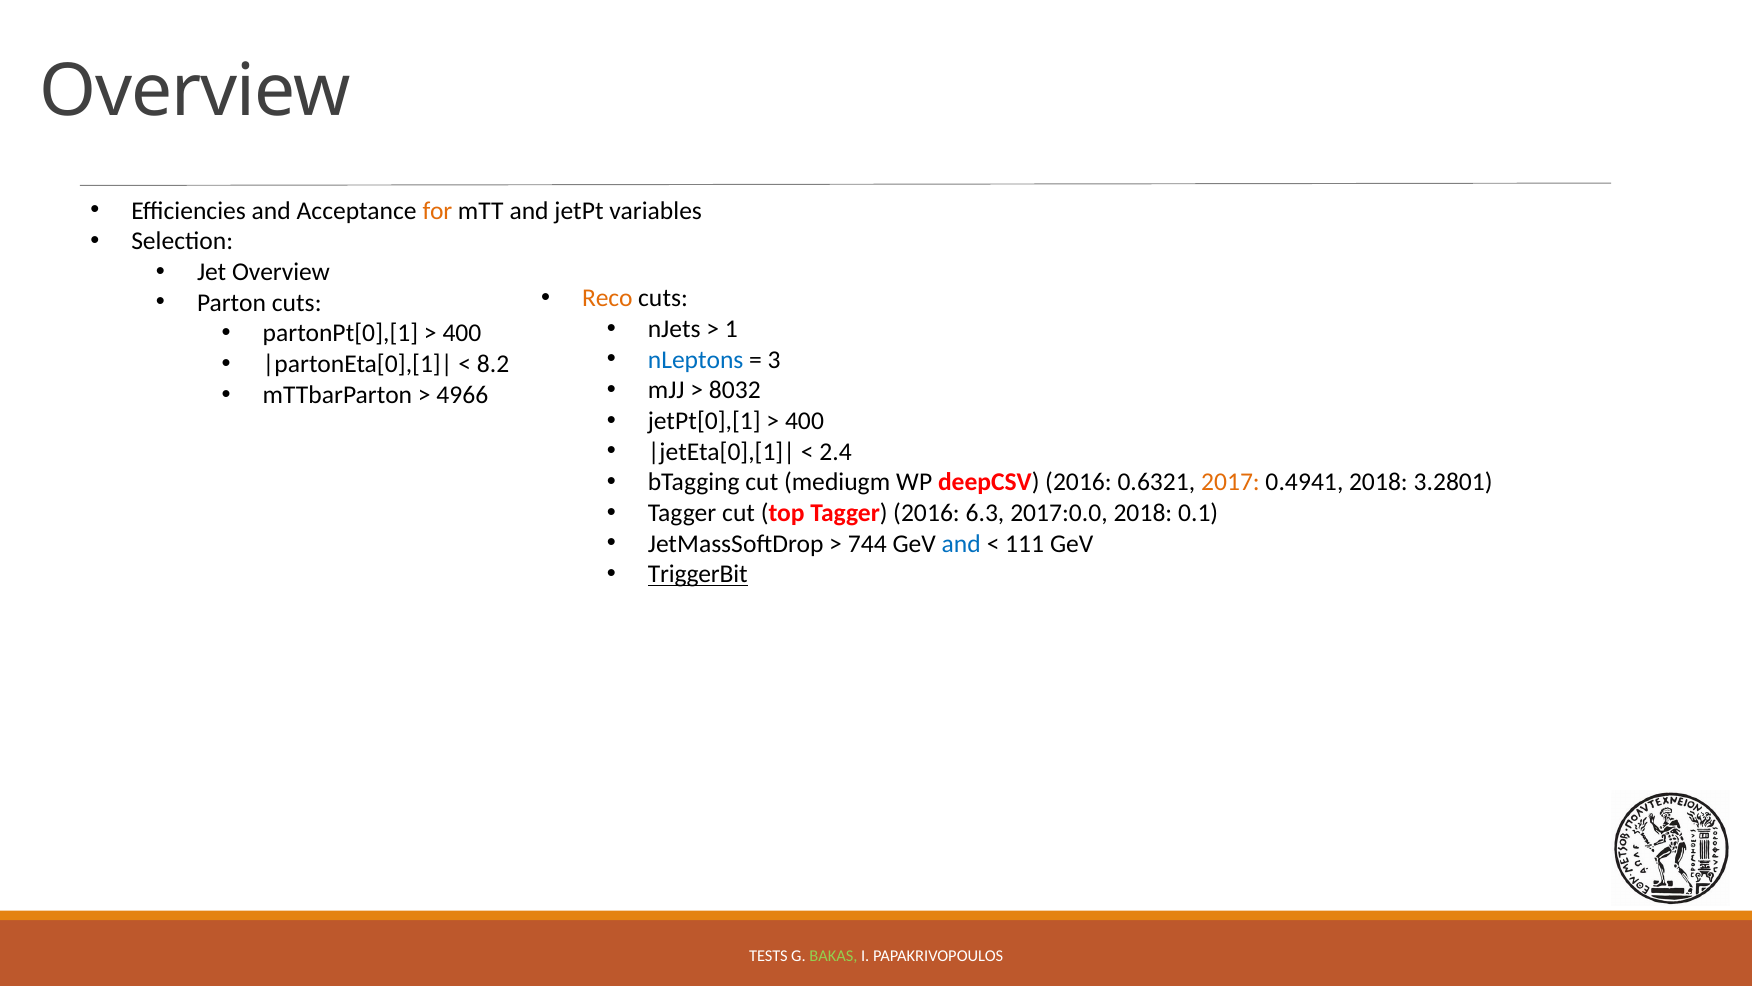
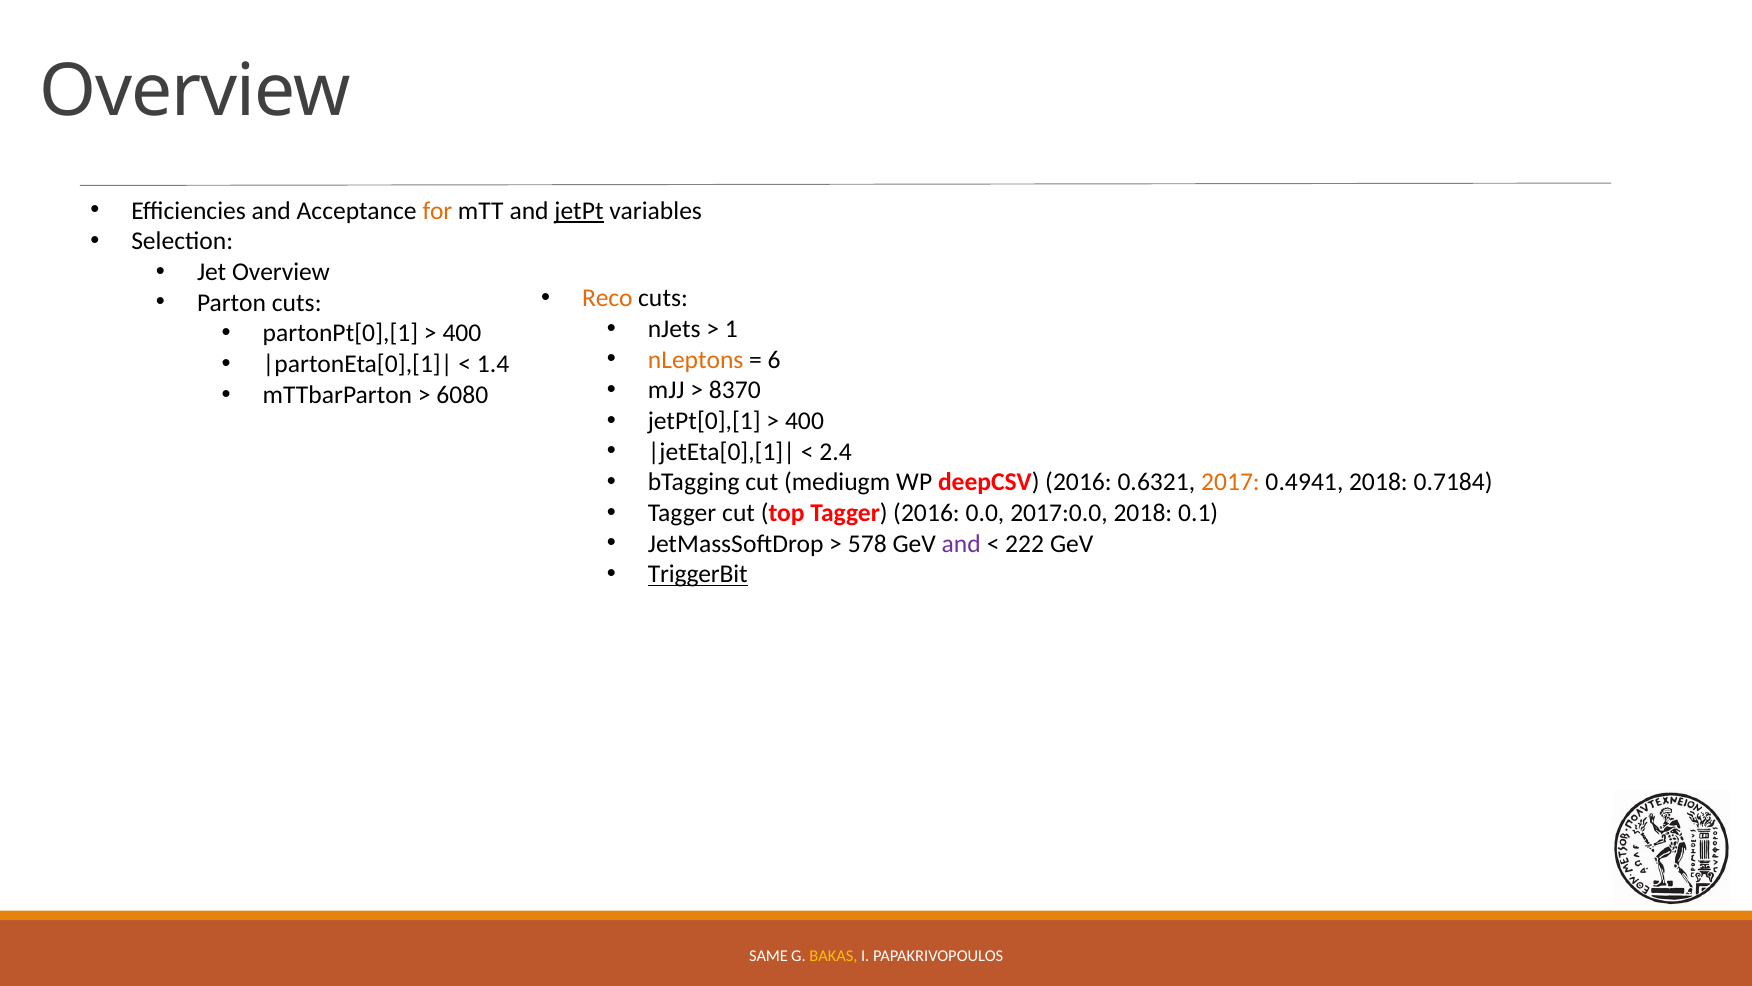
jetPt underline: none -> present
nLeptons colour: blue -> orange
3: 3 -> 6
8.2: 8.2 -> 1.4
8032: 8032 -> 8370
4966: 4966 -> 6080
3.2801: 3.2801 -> 0.7184
6.3: 6.3 -> 0.0
744: 744 -> 578
and at (961, 543) colour: blue -> purple
111: 111 -> 222
TESTS: TESTS -> SAME
BAKAS colour: light green -> yellow
